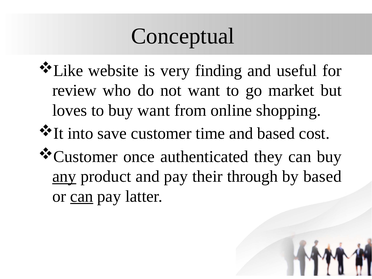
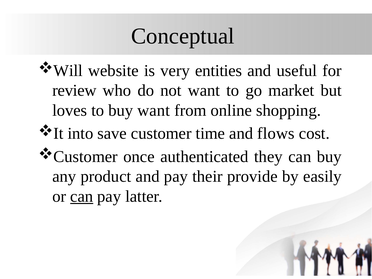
Like: Like -> Will
finding: finding -> entities
and based: based -> flows
any underline: present -> none
through: through -> provide
by based: based -> easily
